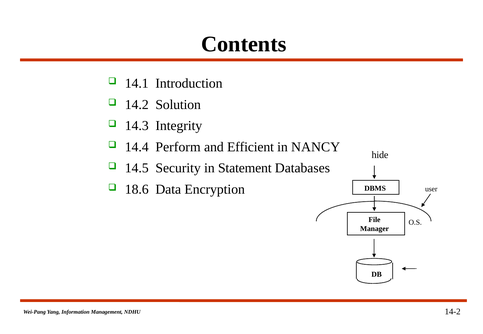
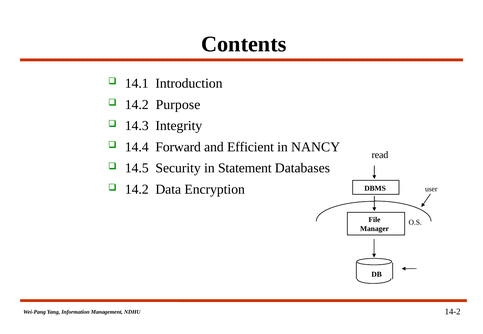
Solution: Solution -> Purpose
Perform: Perform -> Forward
hide: hide -> read
18.6 at (137, 190): 18.6 -> 14.2
